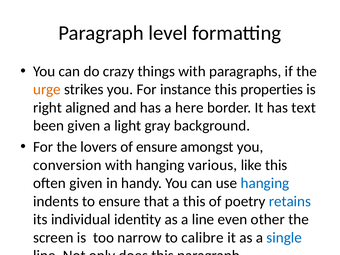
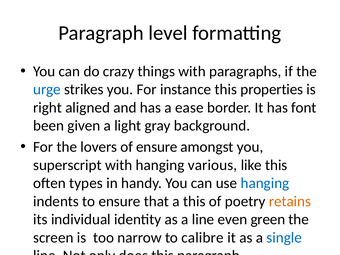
urge colour: orange -> blue
here: here -> ease
text: text -> font
conversion: conversion -> superscript
often given: given -> types
retains colour: blue -> orange
other: other -> green
